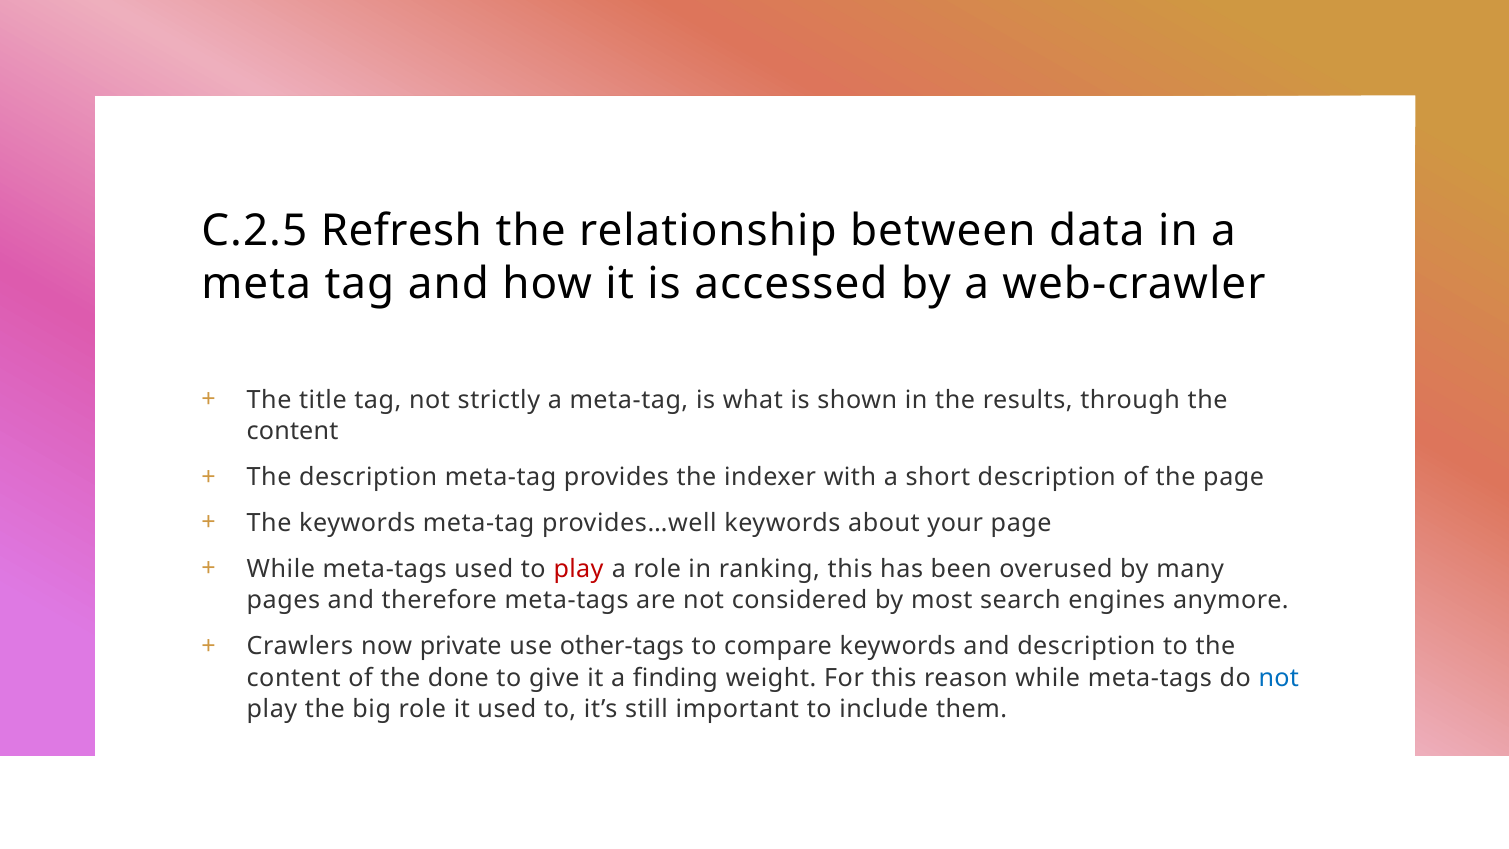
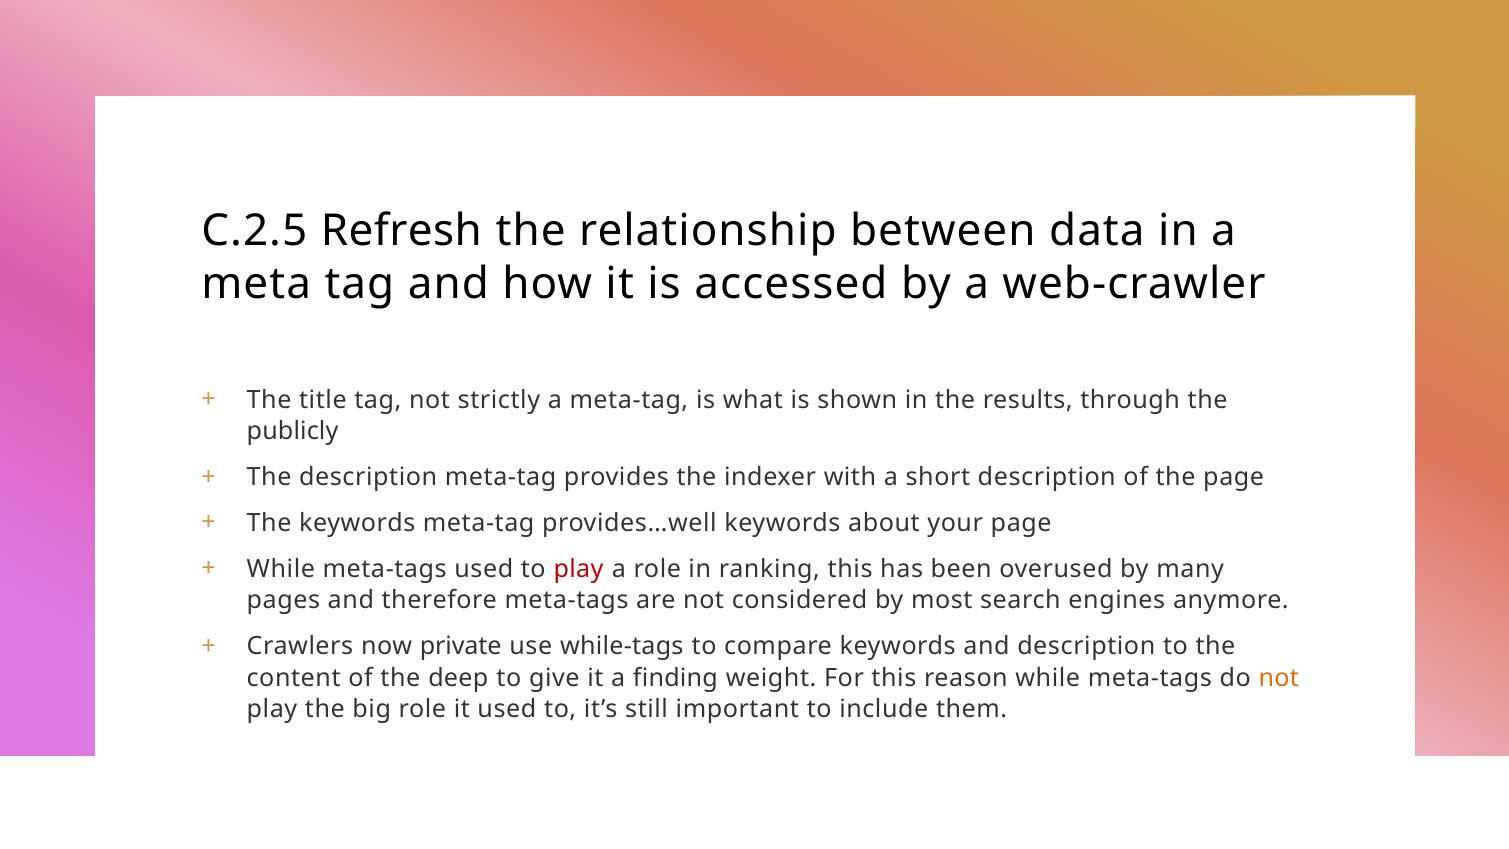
content at (293, 431): content -> publicly
other-tags: other-tags -> while-tags
done: done -> deep
not at (1279, 678) colour: blue -> orange
